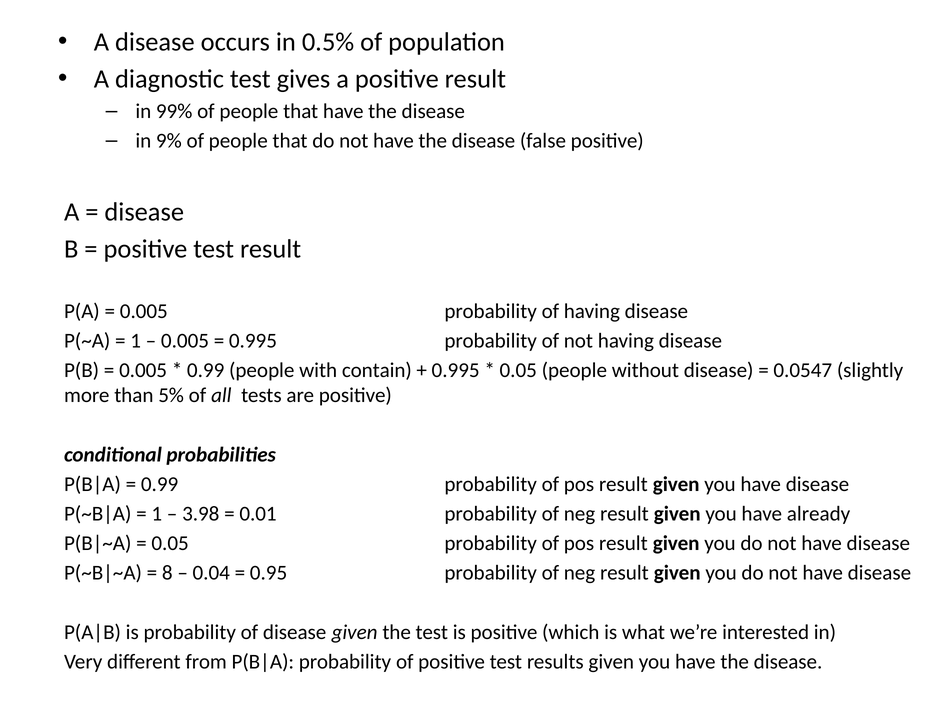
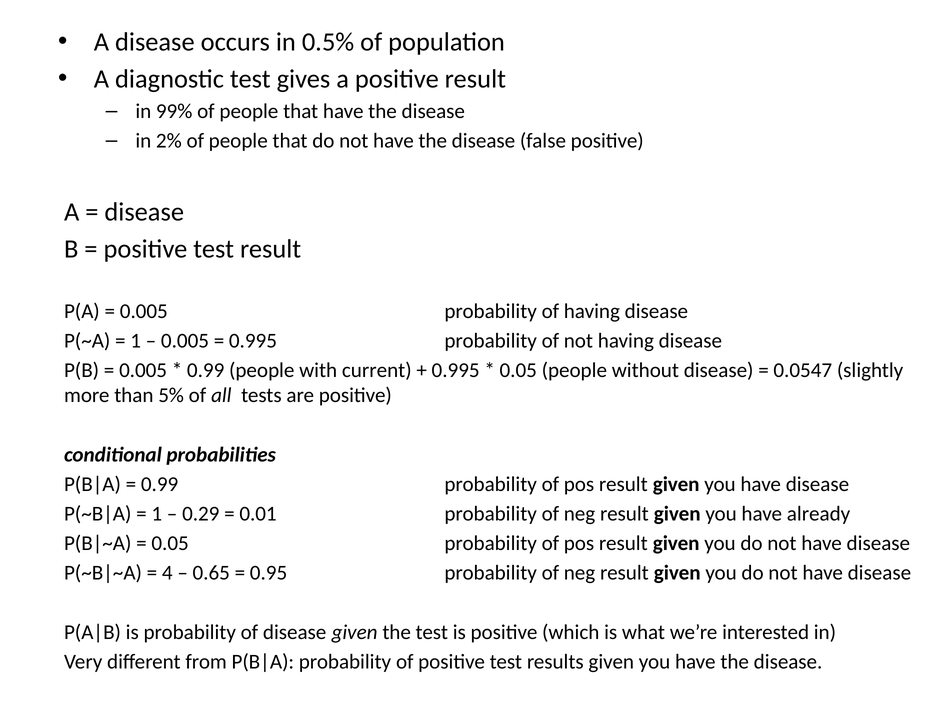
9%: 9% -> 2%
contain: contain -> current
3.98: 3.98 -> 0.29
8: 8 -> 4
0.04: 0.04 -> 0.65
